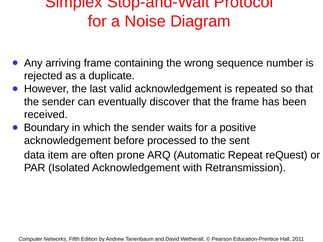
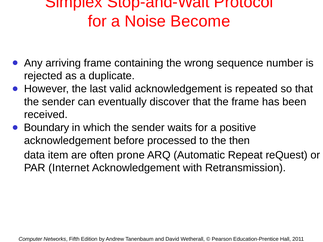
Diagram: Diagram -> Become
sent: sent -> then
Isolated: Isolated -> Internet
